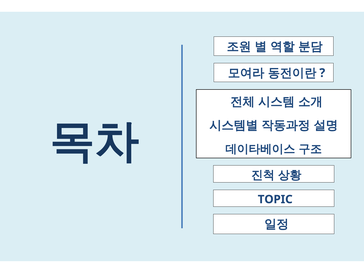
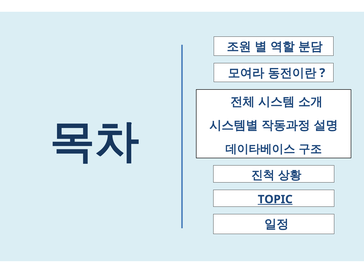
TOPIC underline: none -> present
